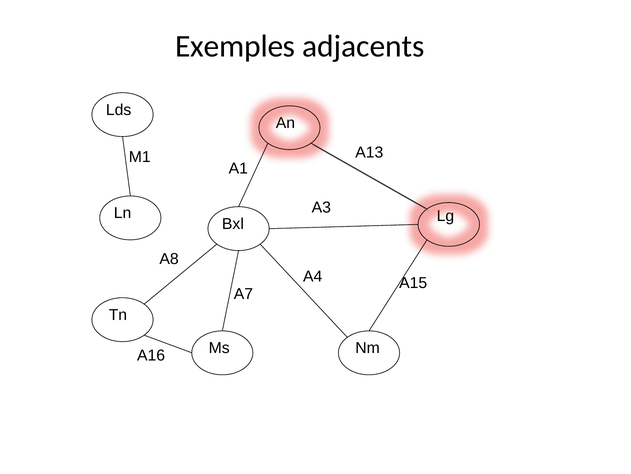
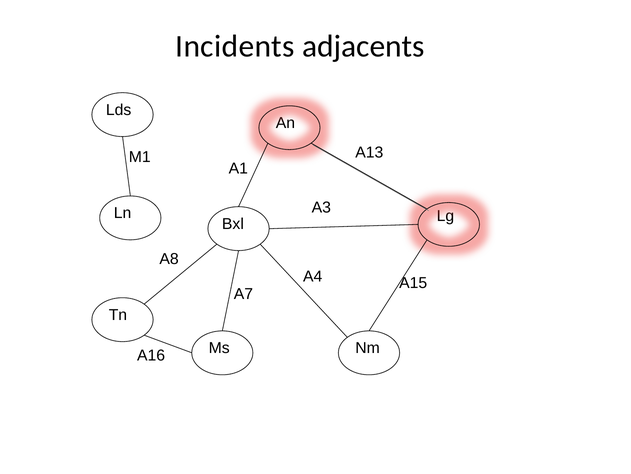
Exemples: Exemples -> Incidents
